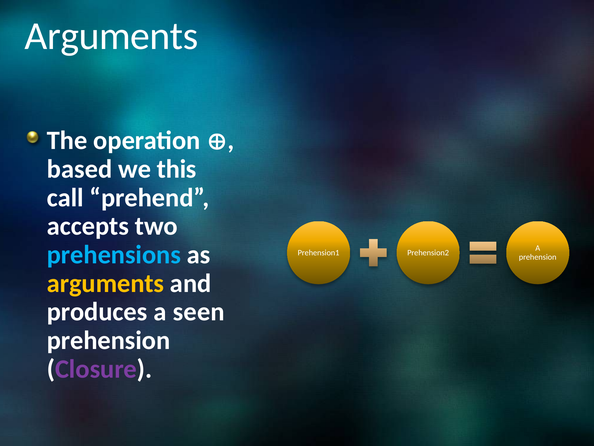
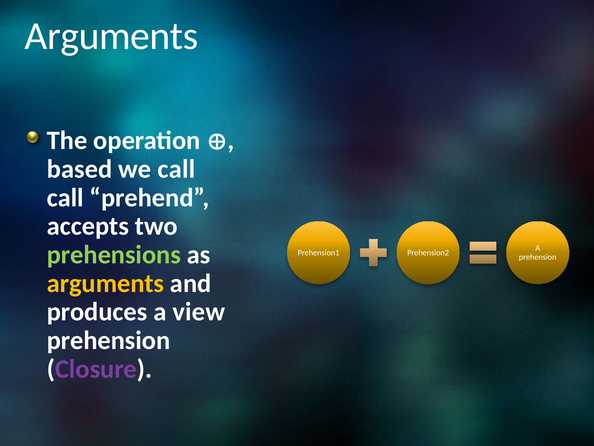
we this: this -> call
prehensions colour: light blue -> light green
seen: seen -> view
